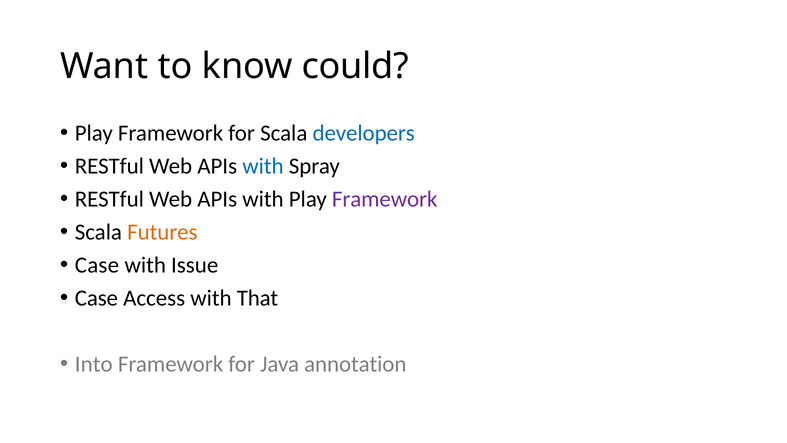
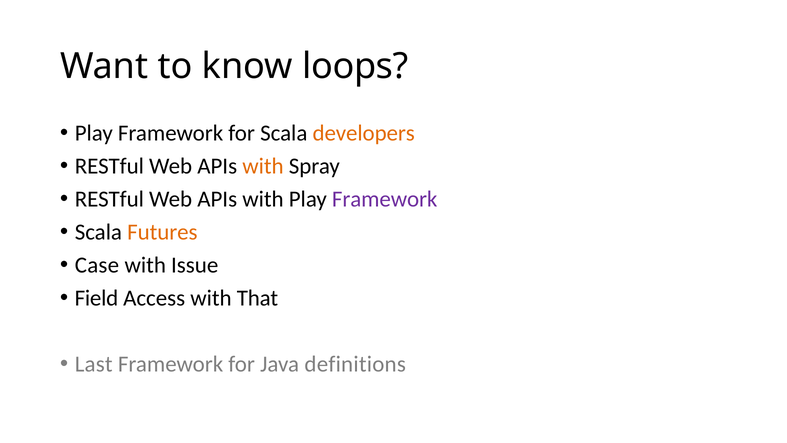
could: could -> loops
developers colour: blue -> orange
with at (263, 166) colour: blue -> orange
Case at (96, 298): Case -> Field
Into: Into -> Last
annotation: annotation -> definitions
